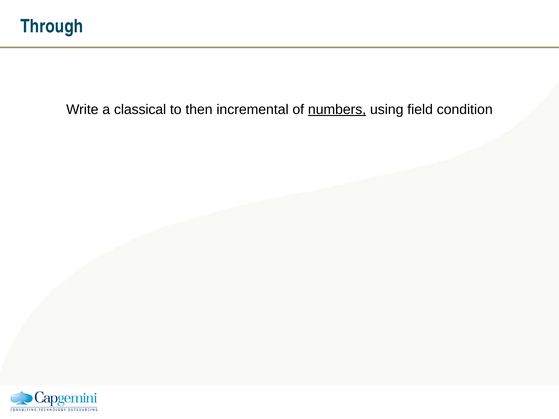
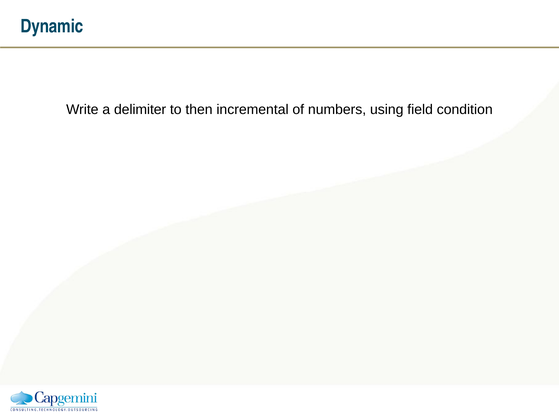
Through: Through -> Dynamic
classical: classical -> delimiter
numbers underline: present -> none
